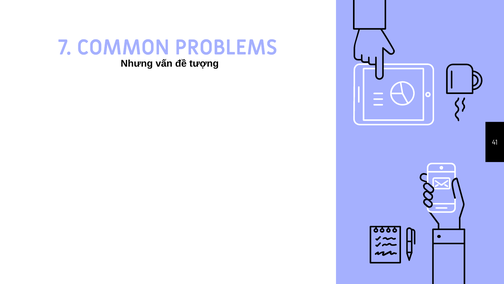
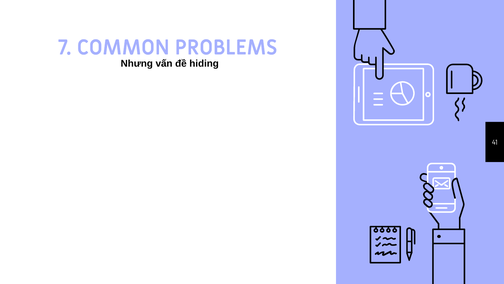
tượng: tượng -> hiding
